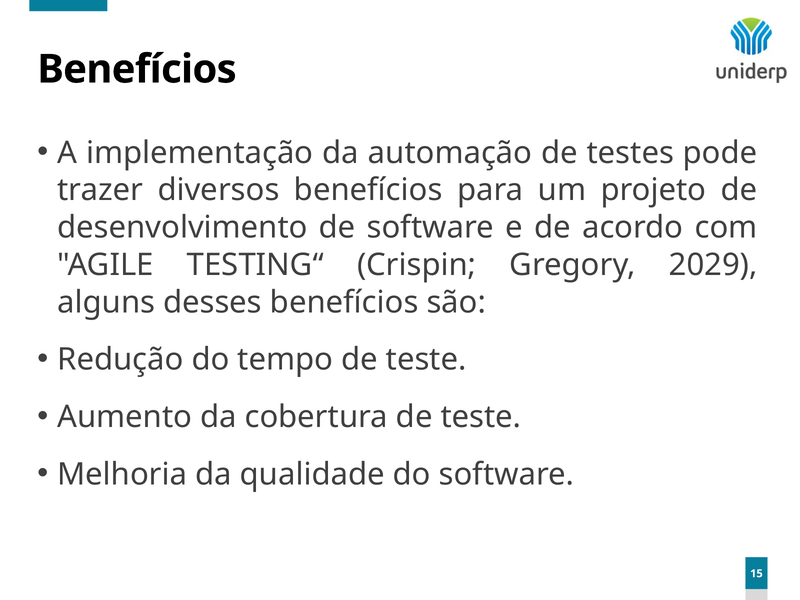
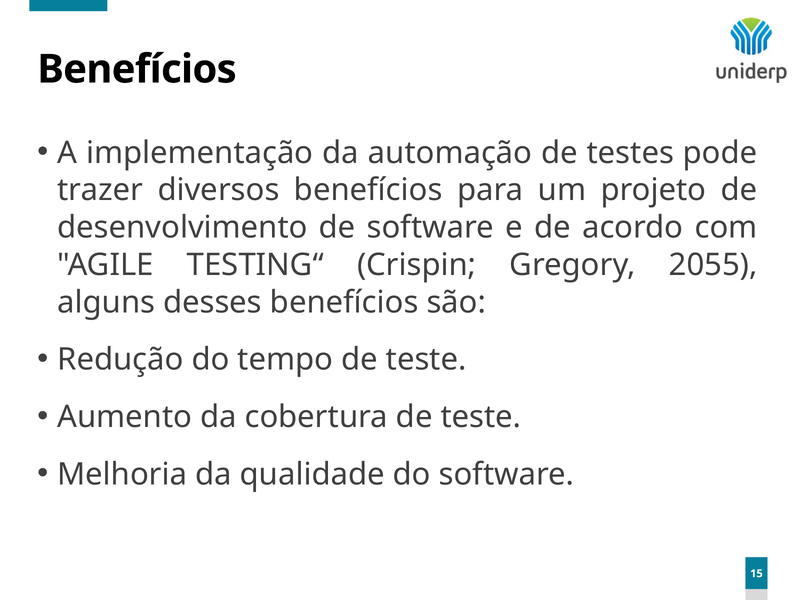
2029: 2029 -> 2055
